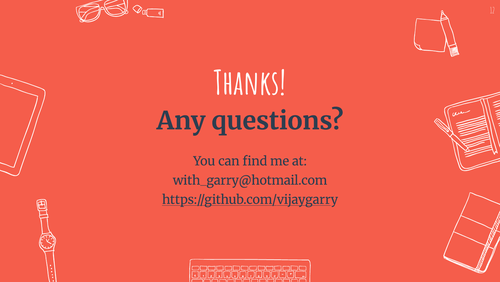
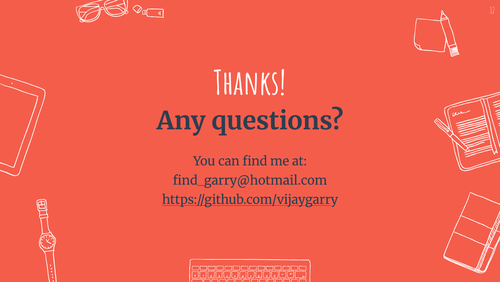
with_garry@hotmail.com: with_garry@hotmail.com -> find_garry@hotmail.com
